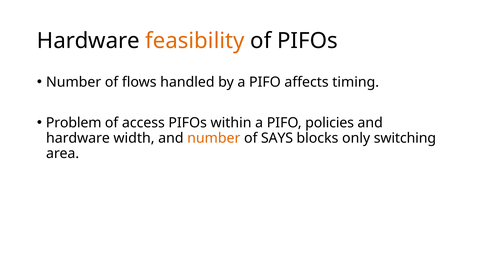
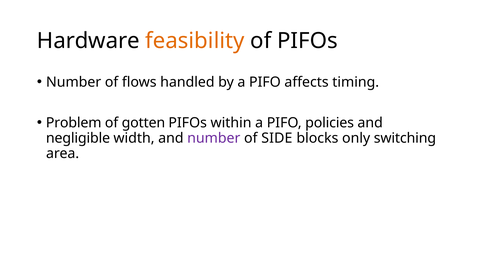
access: access -> gotten
hardware at (78, 138): hardware -> negligible
number at (214, 138) colour: orange -> purple
SAYS: SAYS -> SIDE
